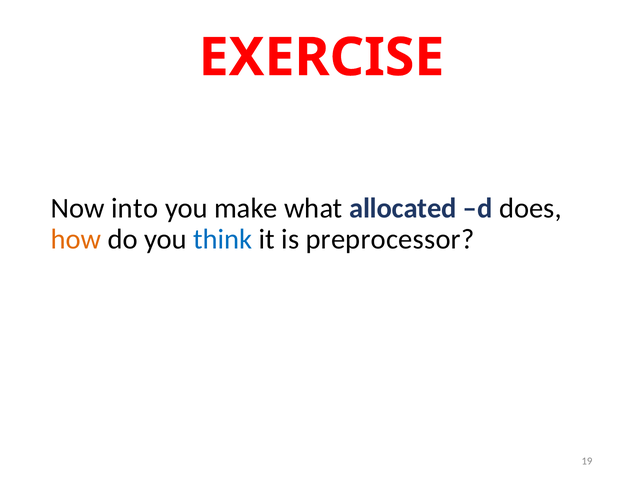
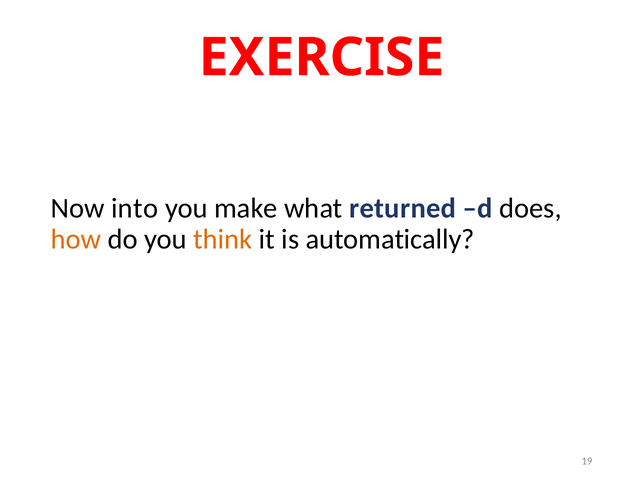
allocated: allocated -> returned
think colour: blue -> orange
preprocessor: preprocessor -> automatically
